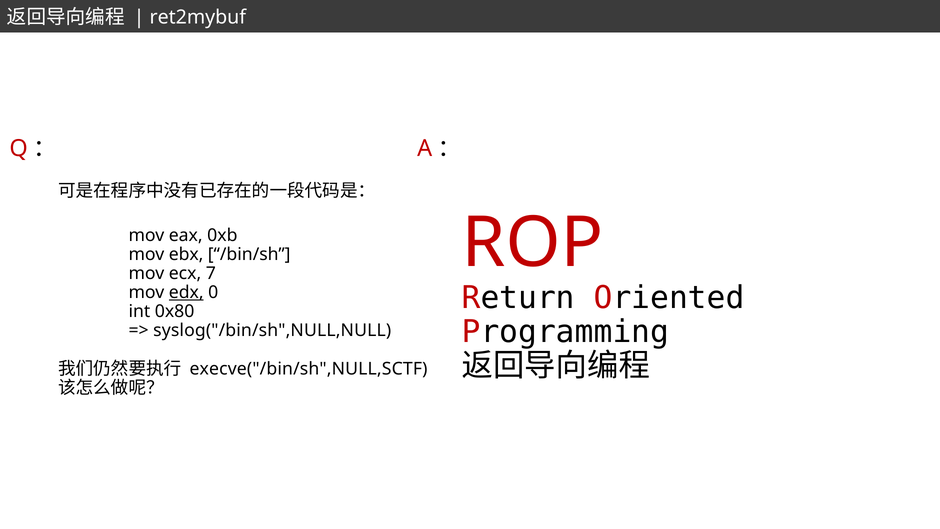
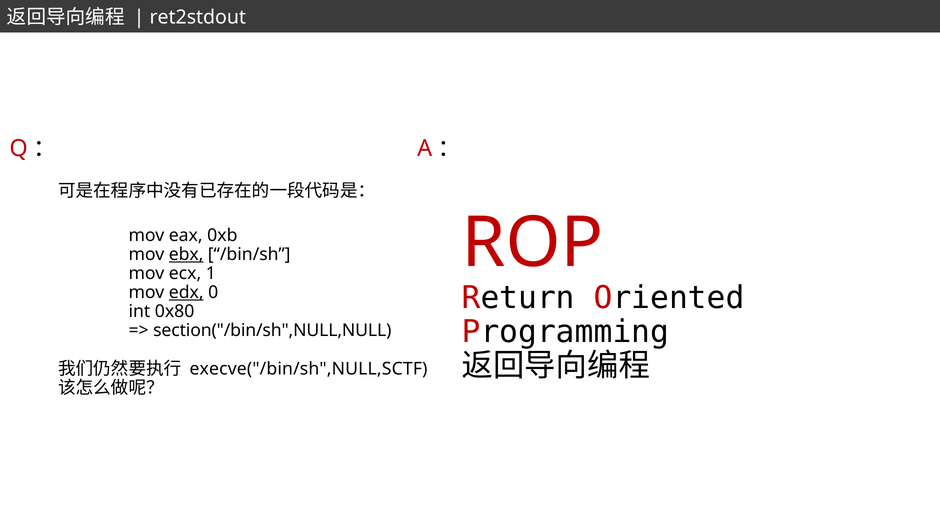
ret2mybuf: ret2mybuf -> ret2stdout
ebx underline: none -> present
7: 7 -> 1
syslog("/bin/sh",NULL,NULL: syslog("/bin/sh",NULL,NULL -> section("/bin/sh",NULL,NULL
